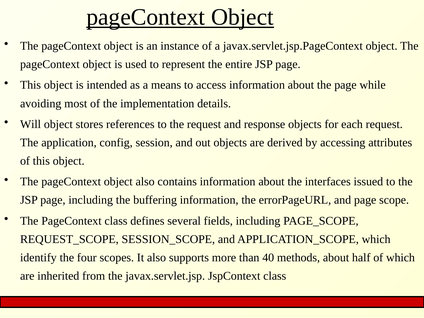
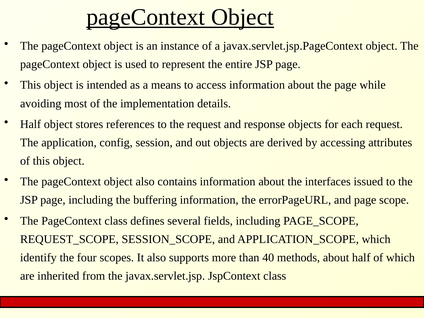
Will at (31, 124): Will -> Half
